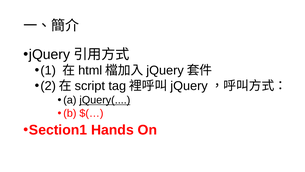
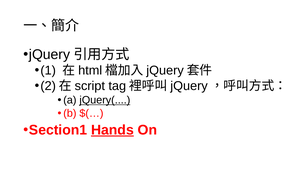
Hands underline: none -> present
